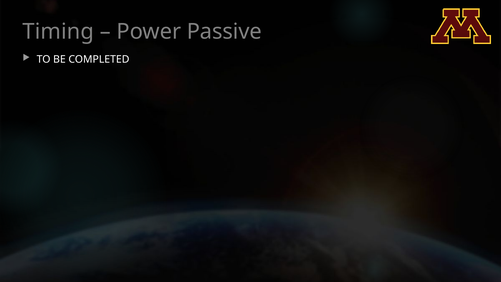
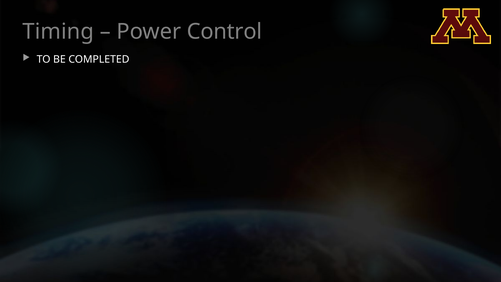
Passive: Passive -> Control
